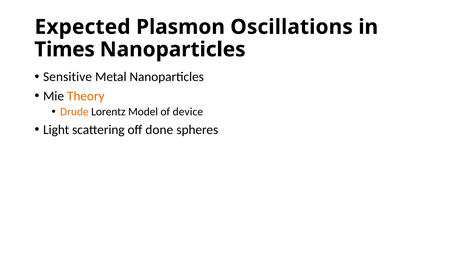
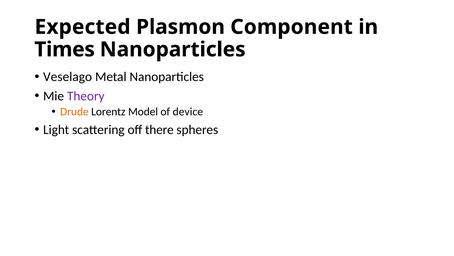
Oscillations: Oscillations -> Component
Sensitive: Sensitive -> Veselago
Theory colour: orange -> purple
done: done -> there
